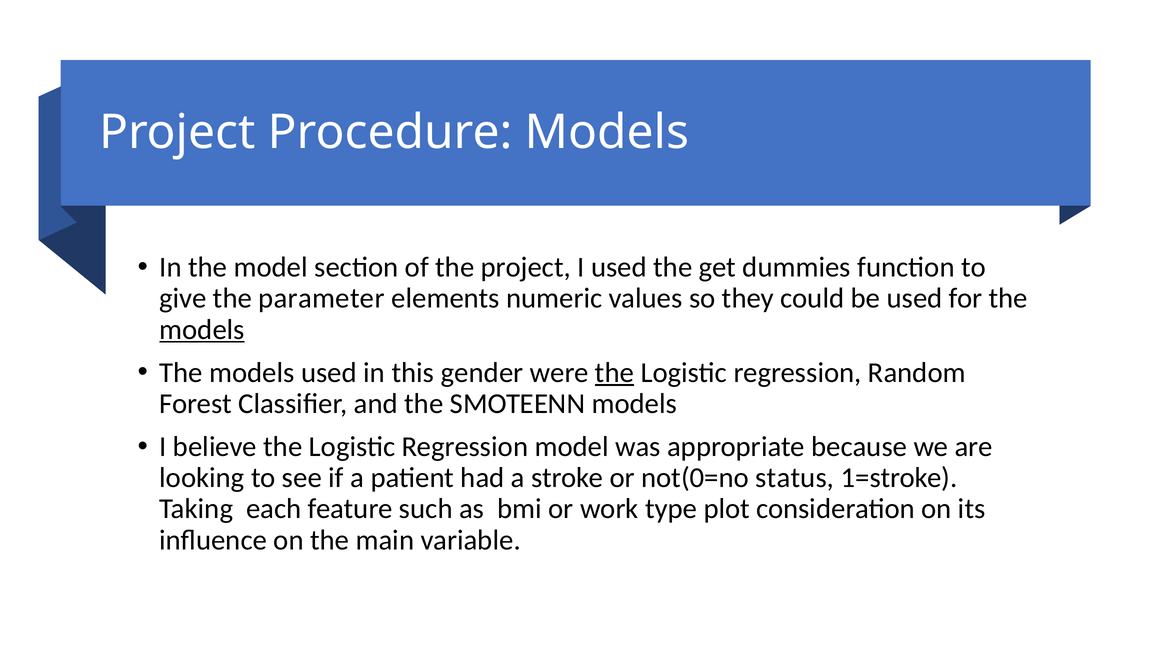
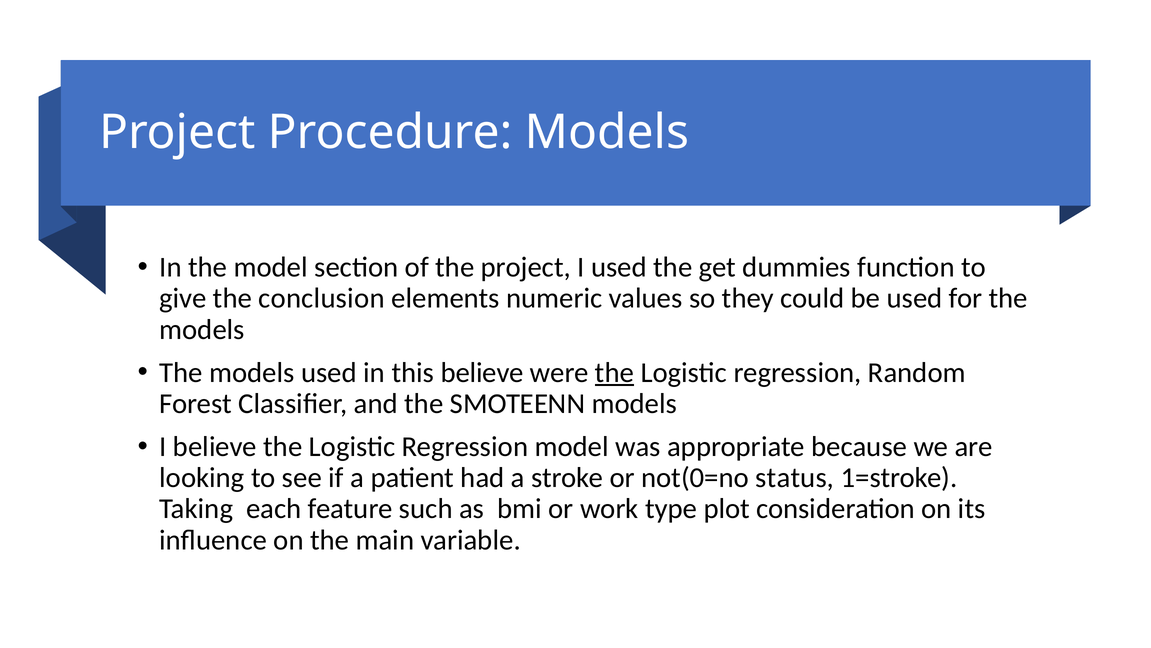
parameter: parameter -> conclusion
models at (202, 329) underline: present -> none
this gender: gender -> believe
